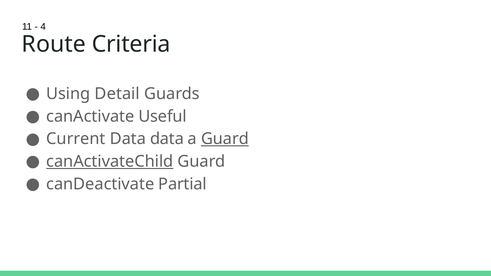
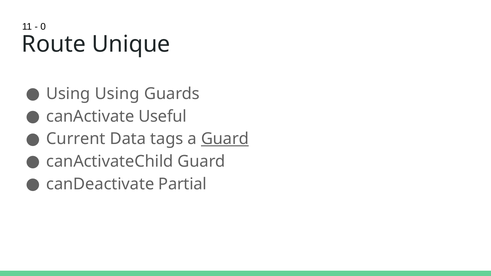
4: 4 -> 0
Criteria: Criteria -> Unique
Using Detail: Detail -> Using
Data data: data -> tags
canActivateChild underline: present -> none
